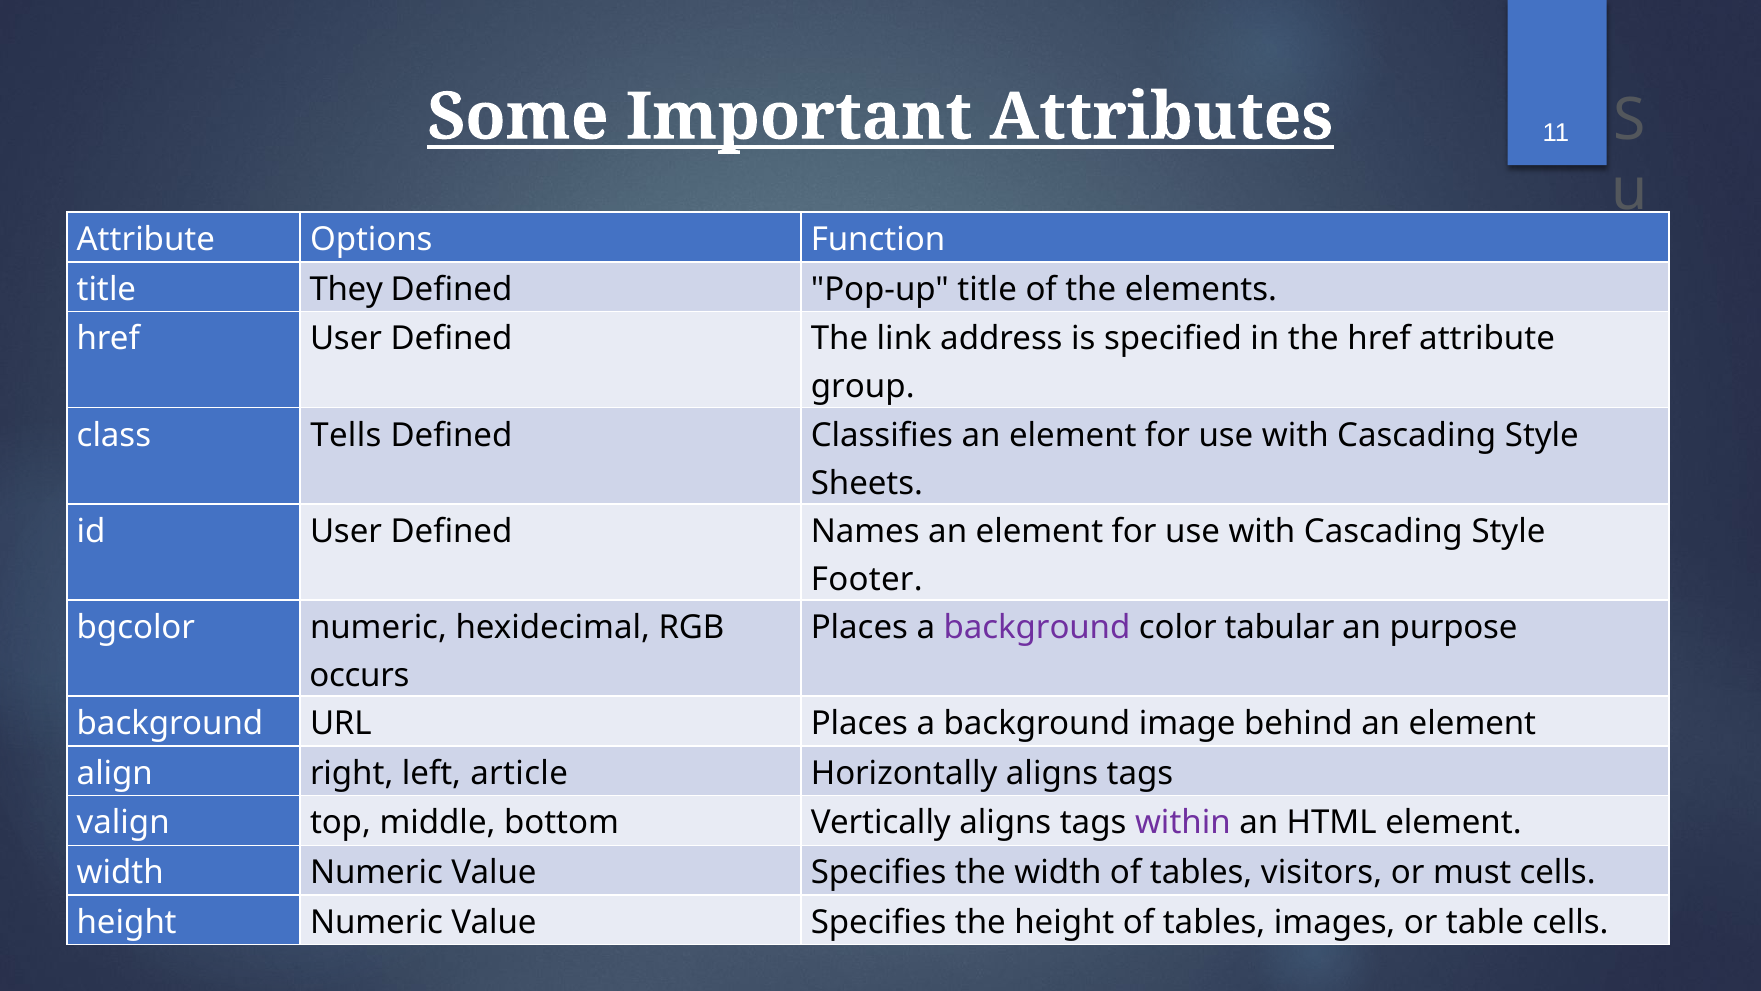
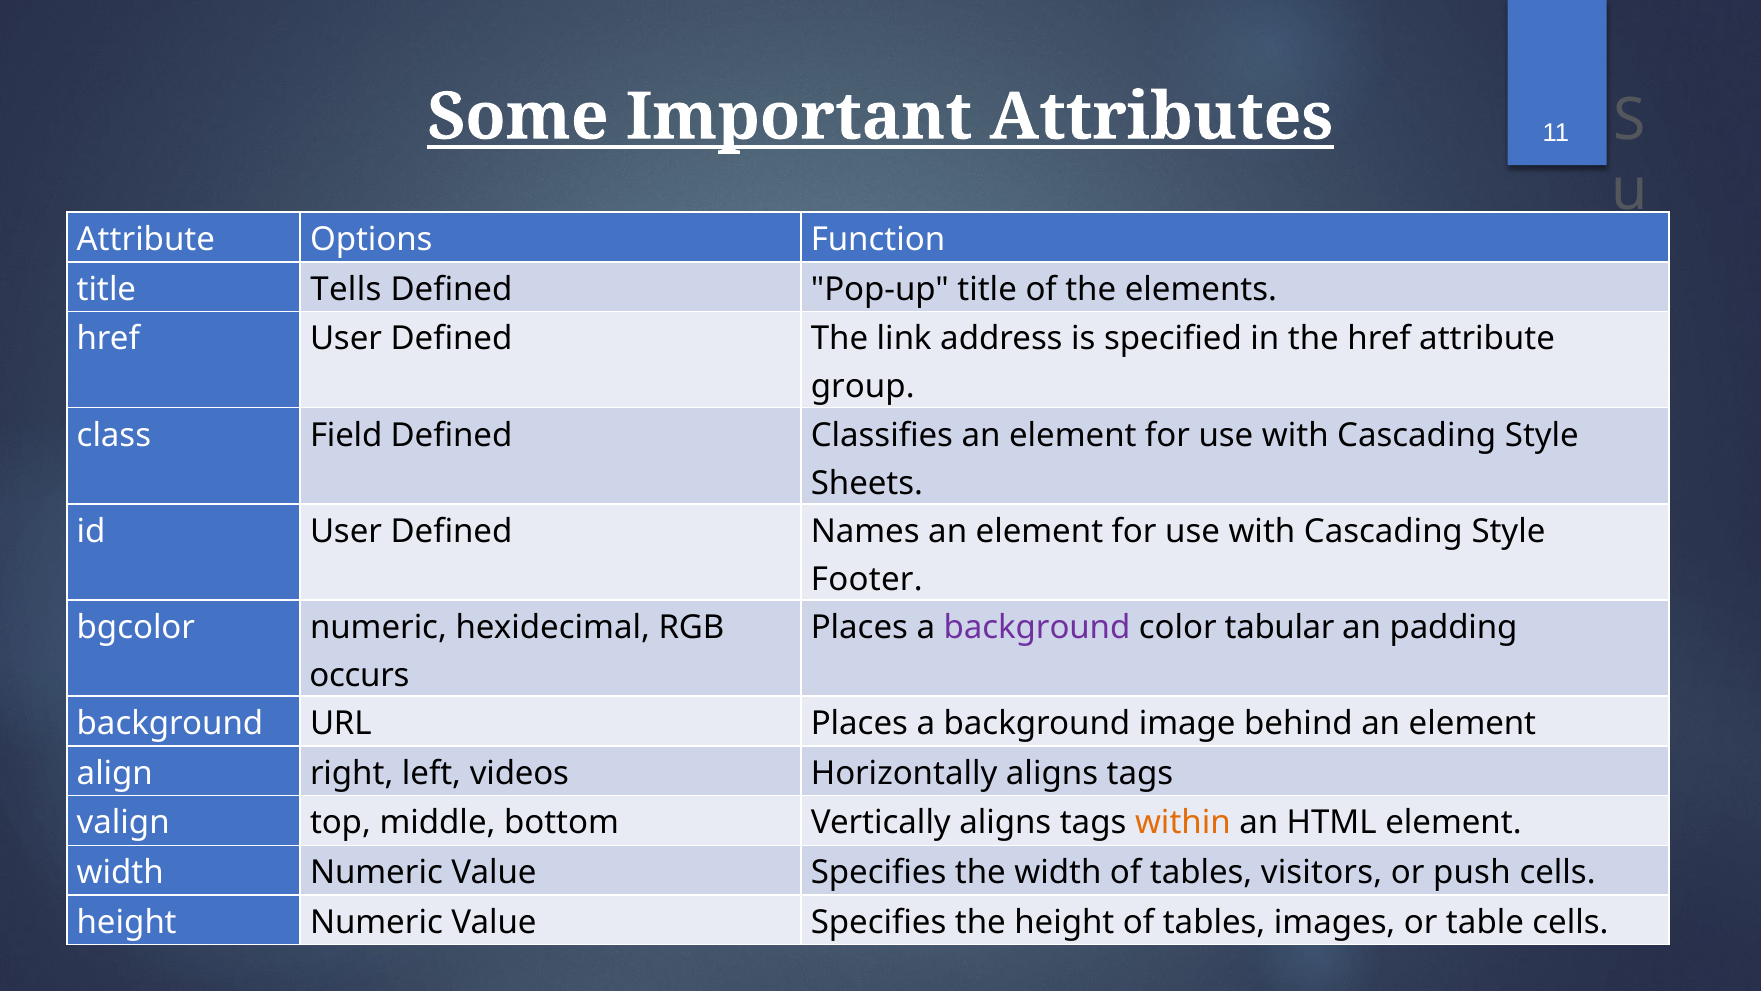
They: They -> Tells
Tells: Tells -> Field
purpose: purpose -> padding
article: article -> videos
within colour: purple -> orange
must: must -> push
